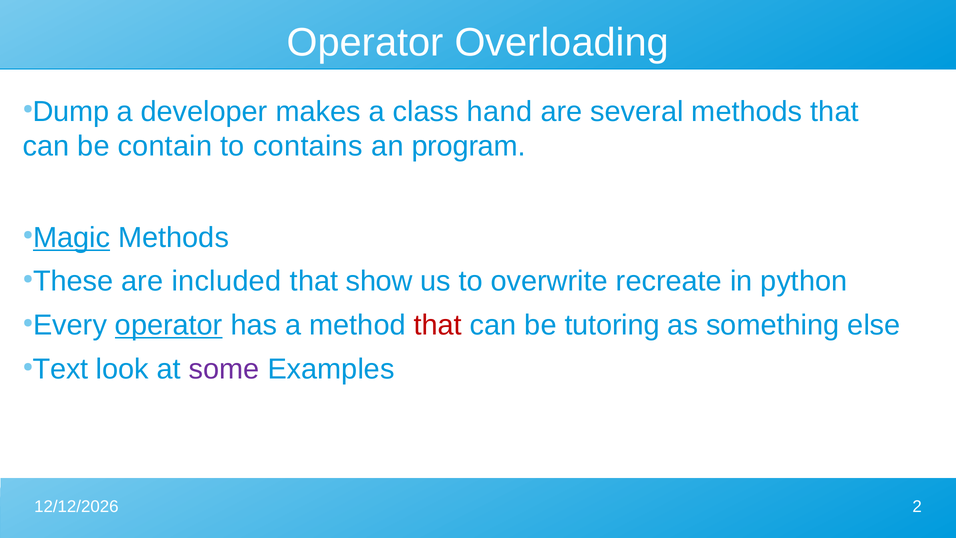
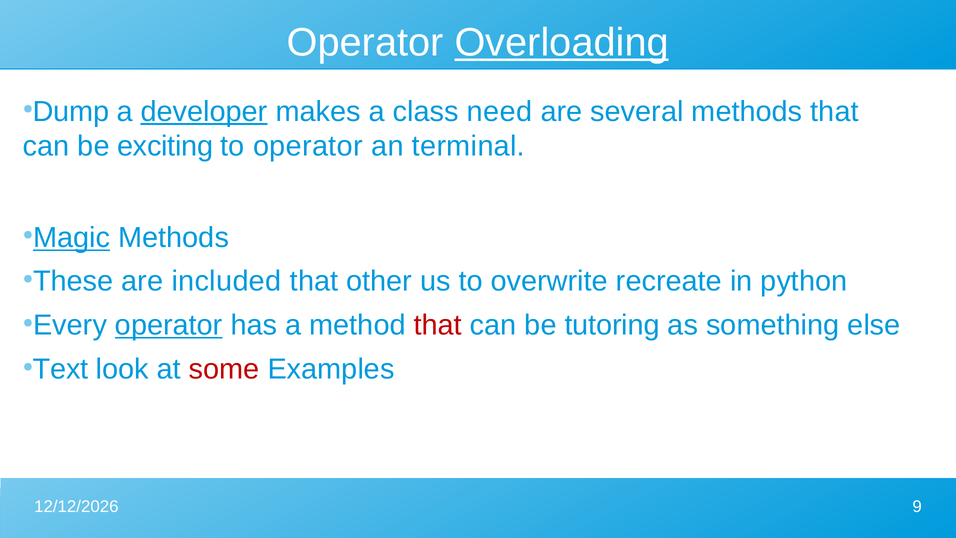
Overloading underline: none -> present
developer underline: none -> present
hand: hand -> need
contain: contain -> exciting
to contains: contains -> operator
program: program -> terminal
show: show -> other
some colour: purple -> red
2: 2 -> 9
